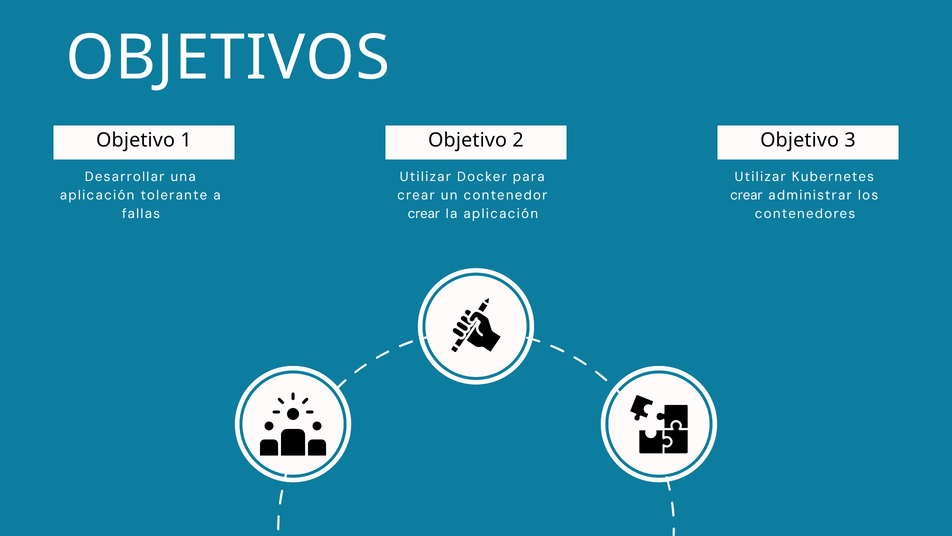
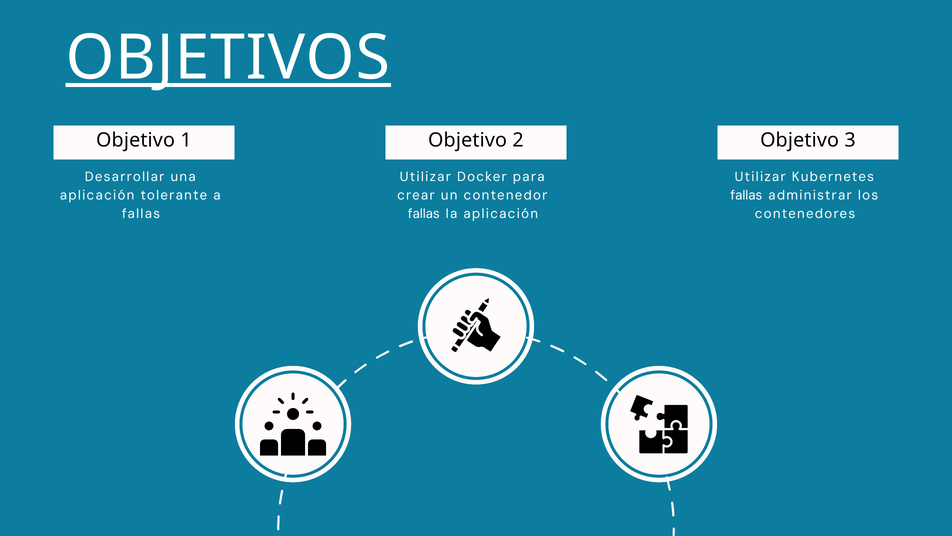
OBJETIVOS underline: none -> present
crear at (746, 195): crear -> fallas
crear at (424, 214): crear -> fallas
